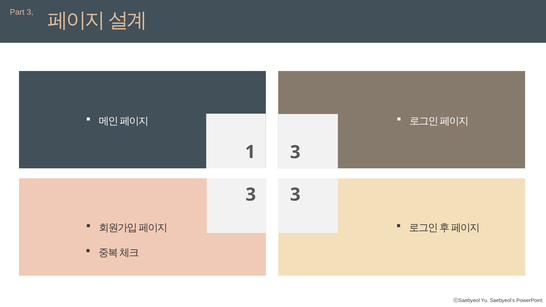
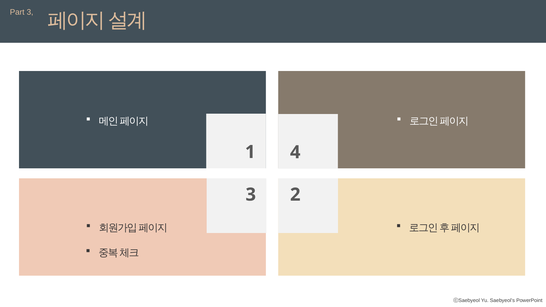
1 3: 3 -> 4
3 at (295, 195): 3 -> 2
